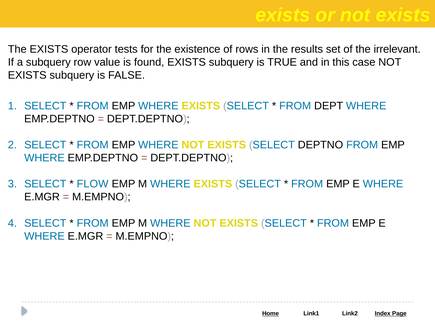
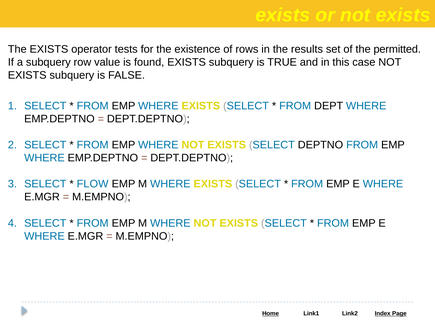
irrelevant: irrelevant -> permitted
